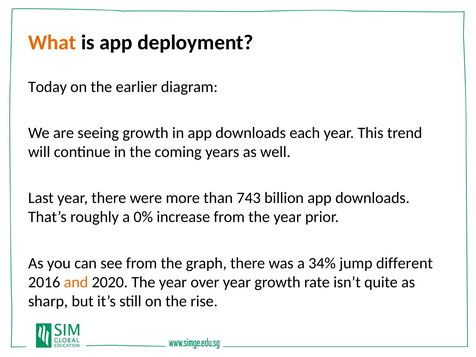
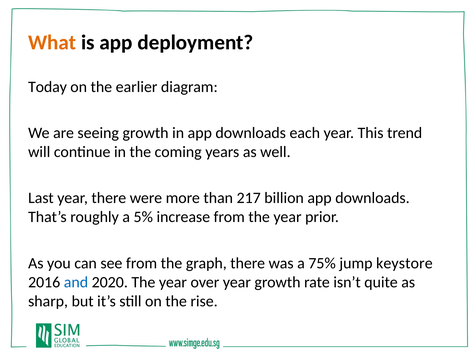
743: 743 -> 217
0%: 0% -> 5%
34%: 34% -> 75%
different: different -> keystore
and colour: orange -> blue
